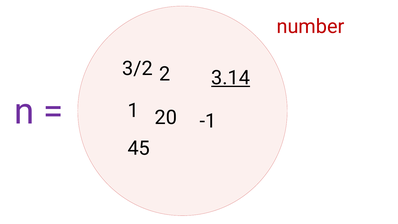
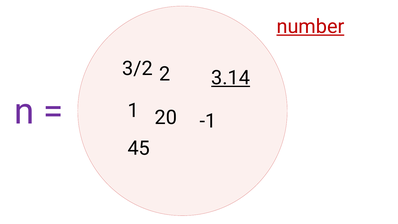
number underline: none -> present
